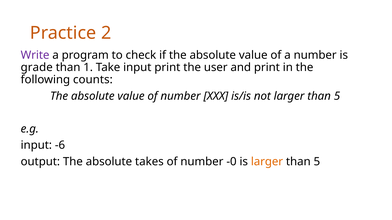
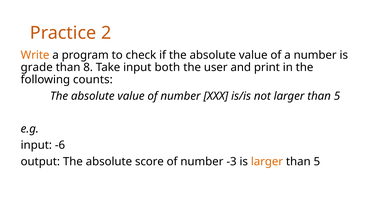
Write colour: purple -> orange
1: 1 -> 8
input print: print -> both
takes: takes -> score
-0: -0 -> -3
